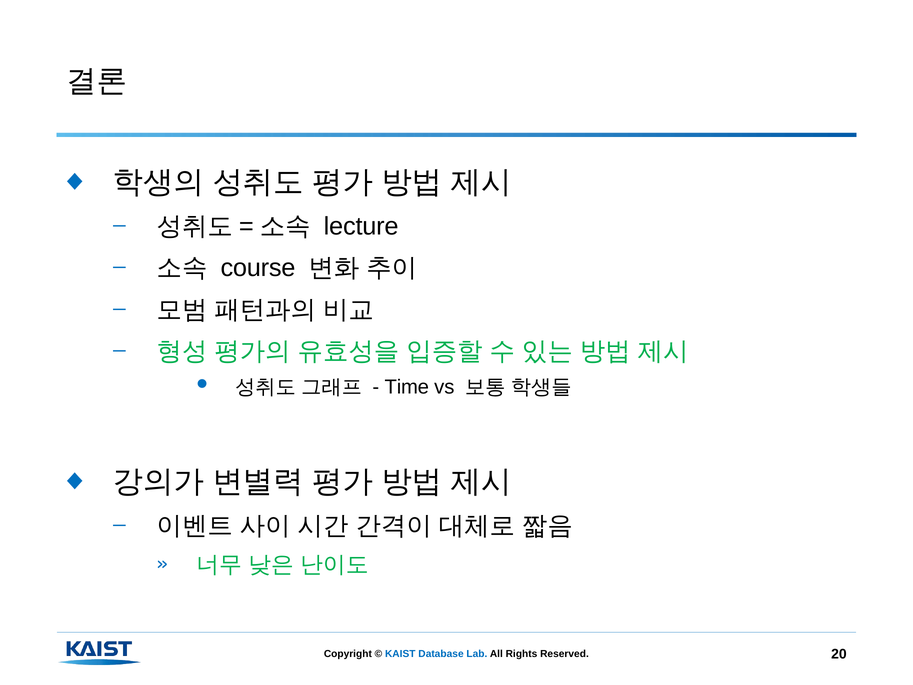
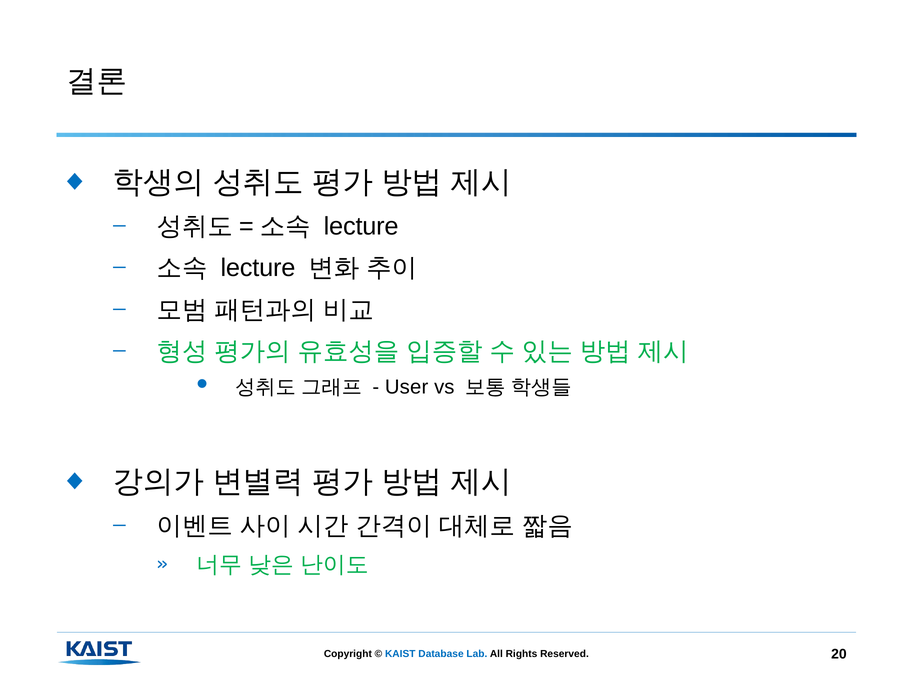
course at (258, 268): course -> lecture
Time: Time -> User
